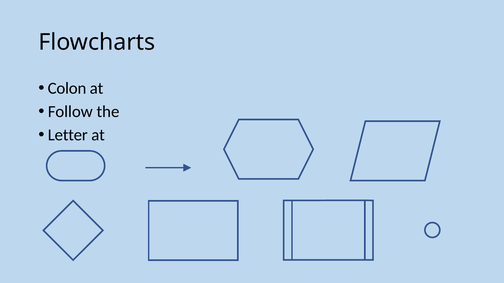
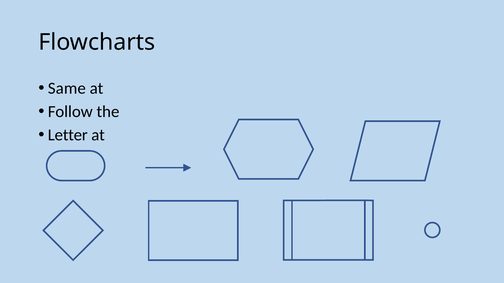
Colon: Colon -> Same
